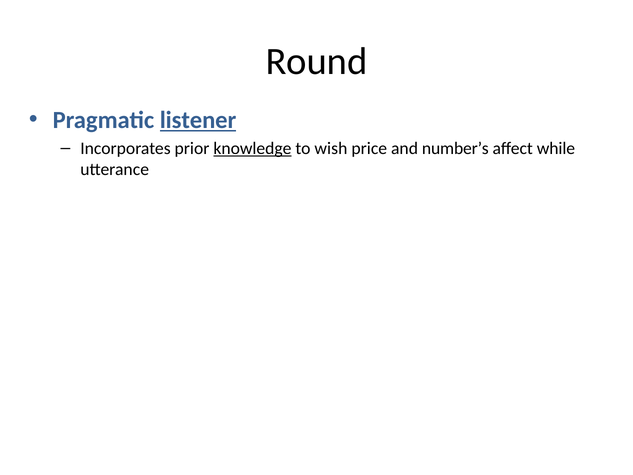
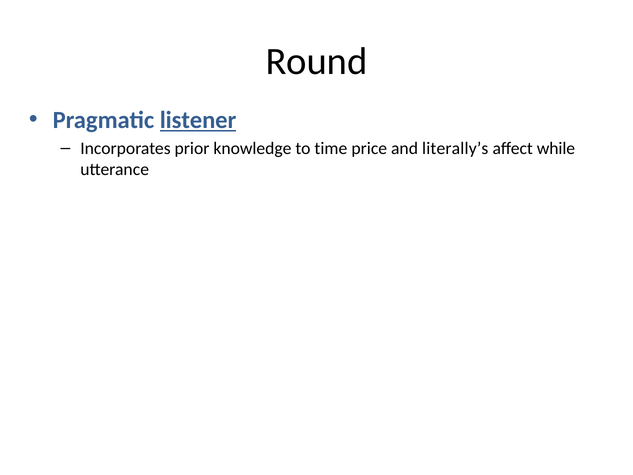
knowledge underline: present -> none
wish: wish -> time
number’s: number’s -> literally’s
